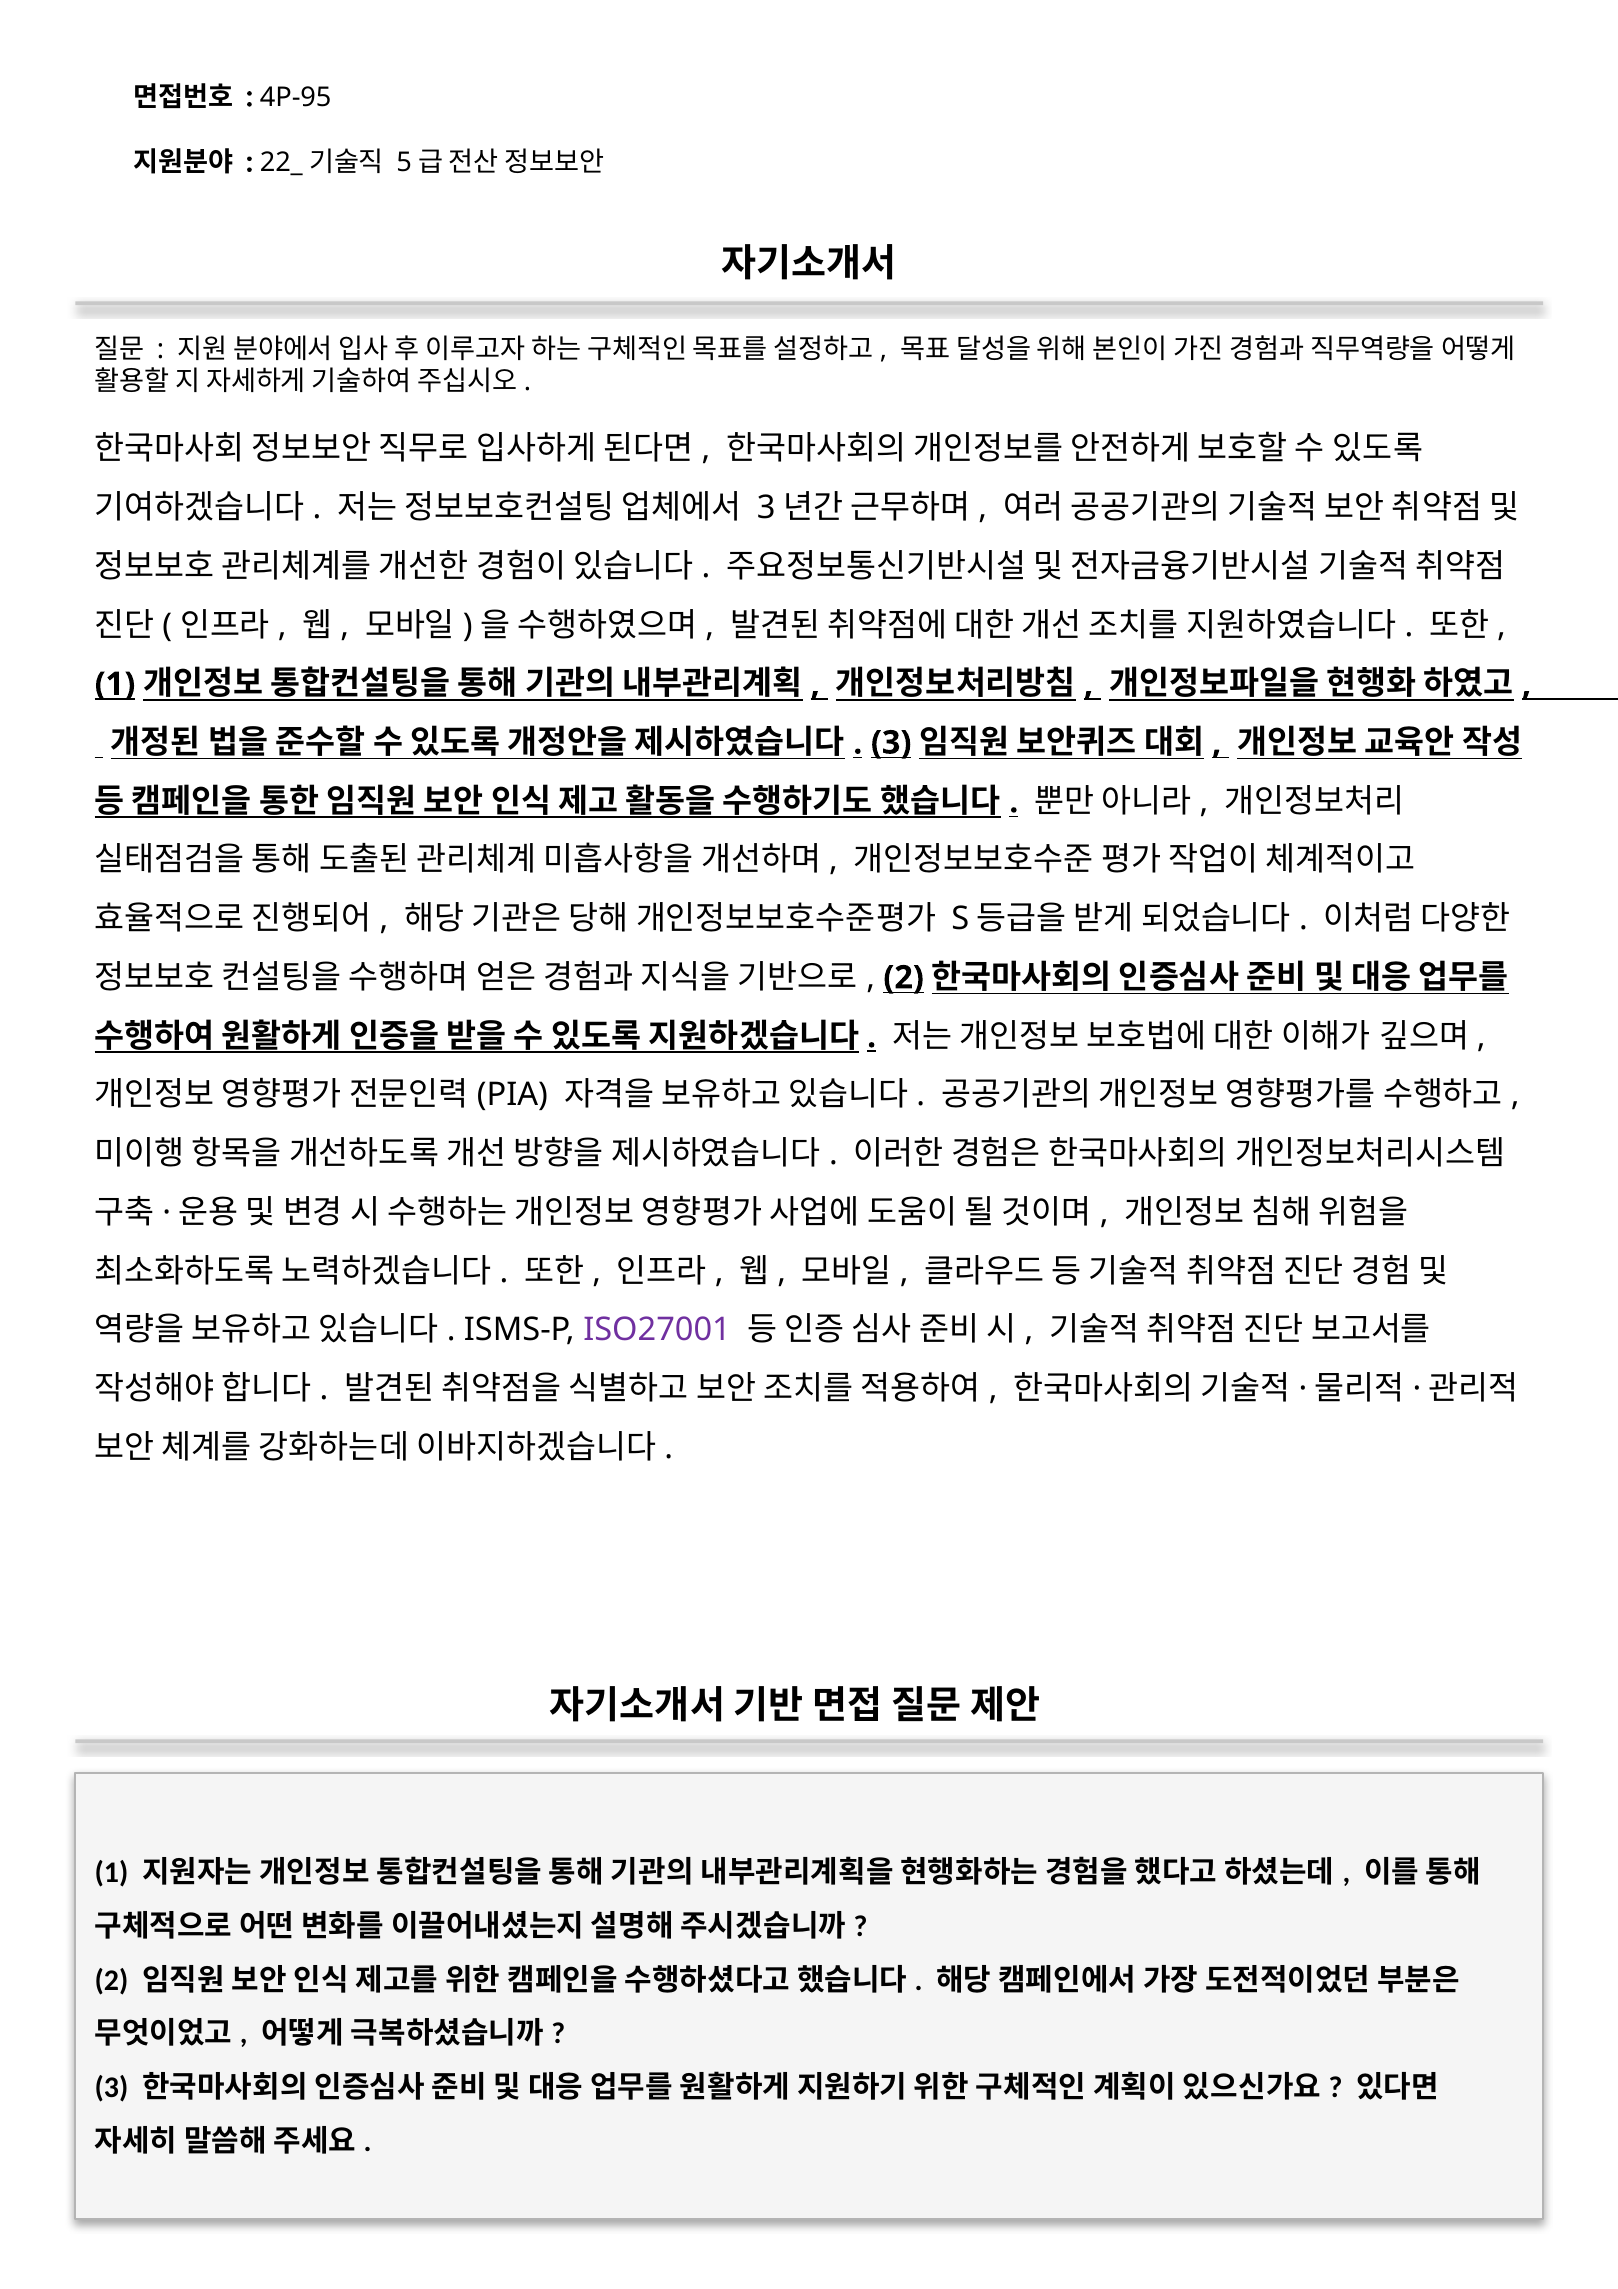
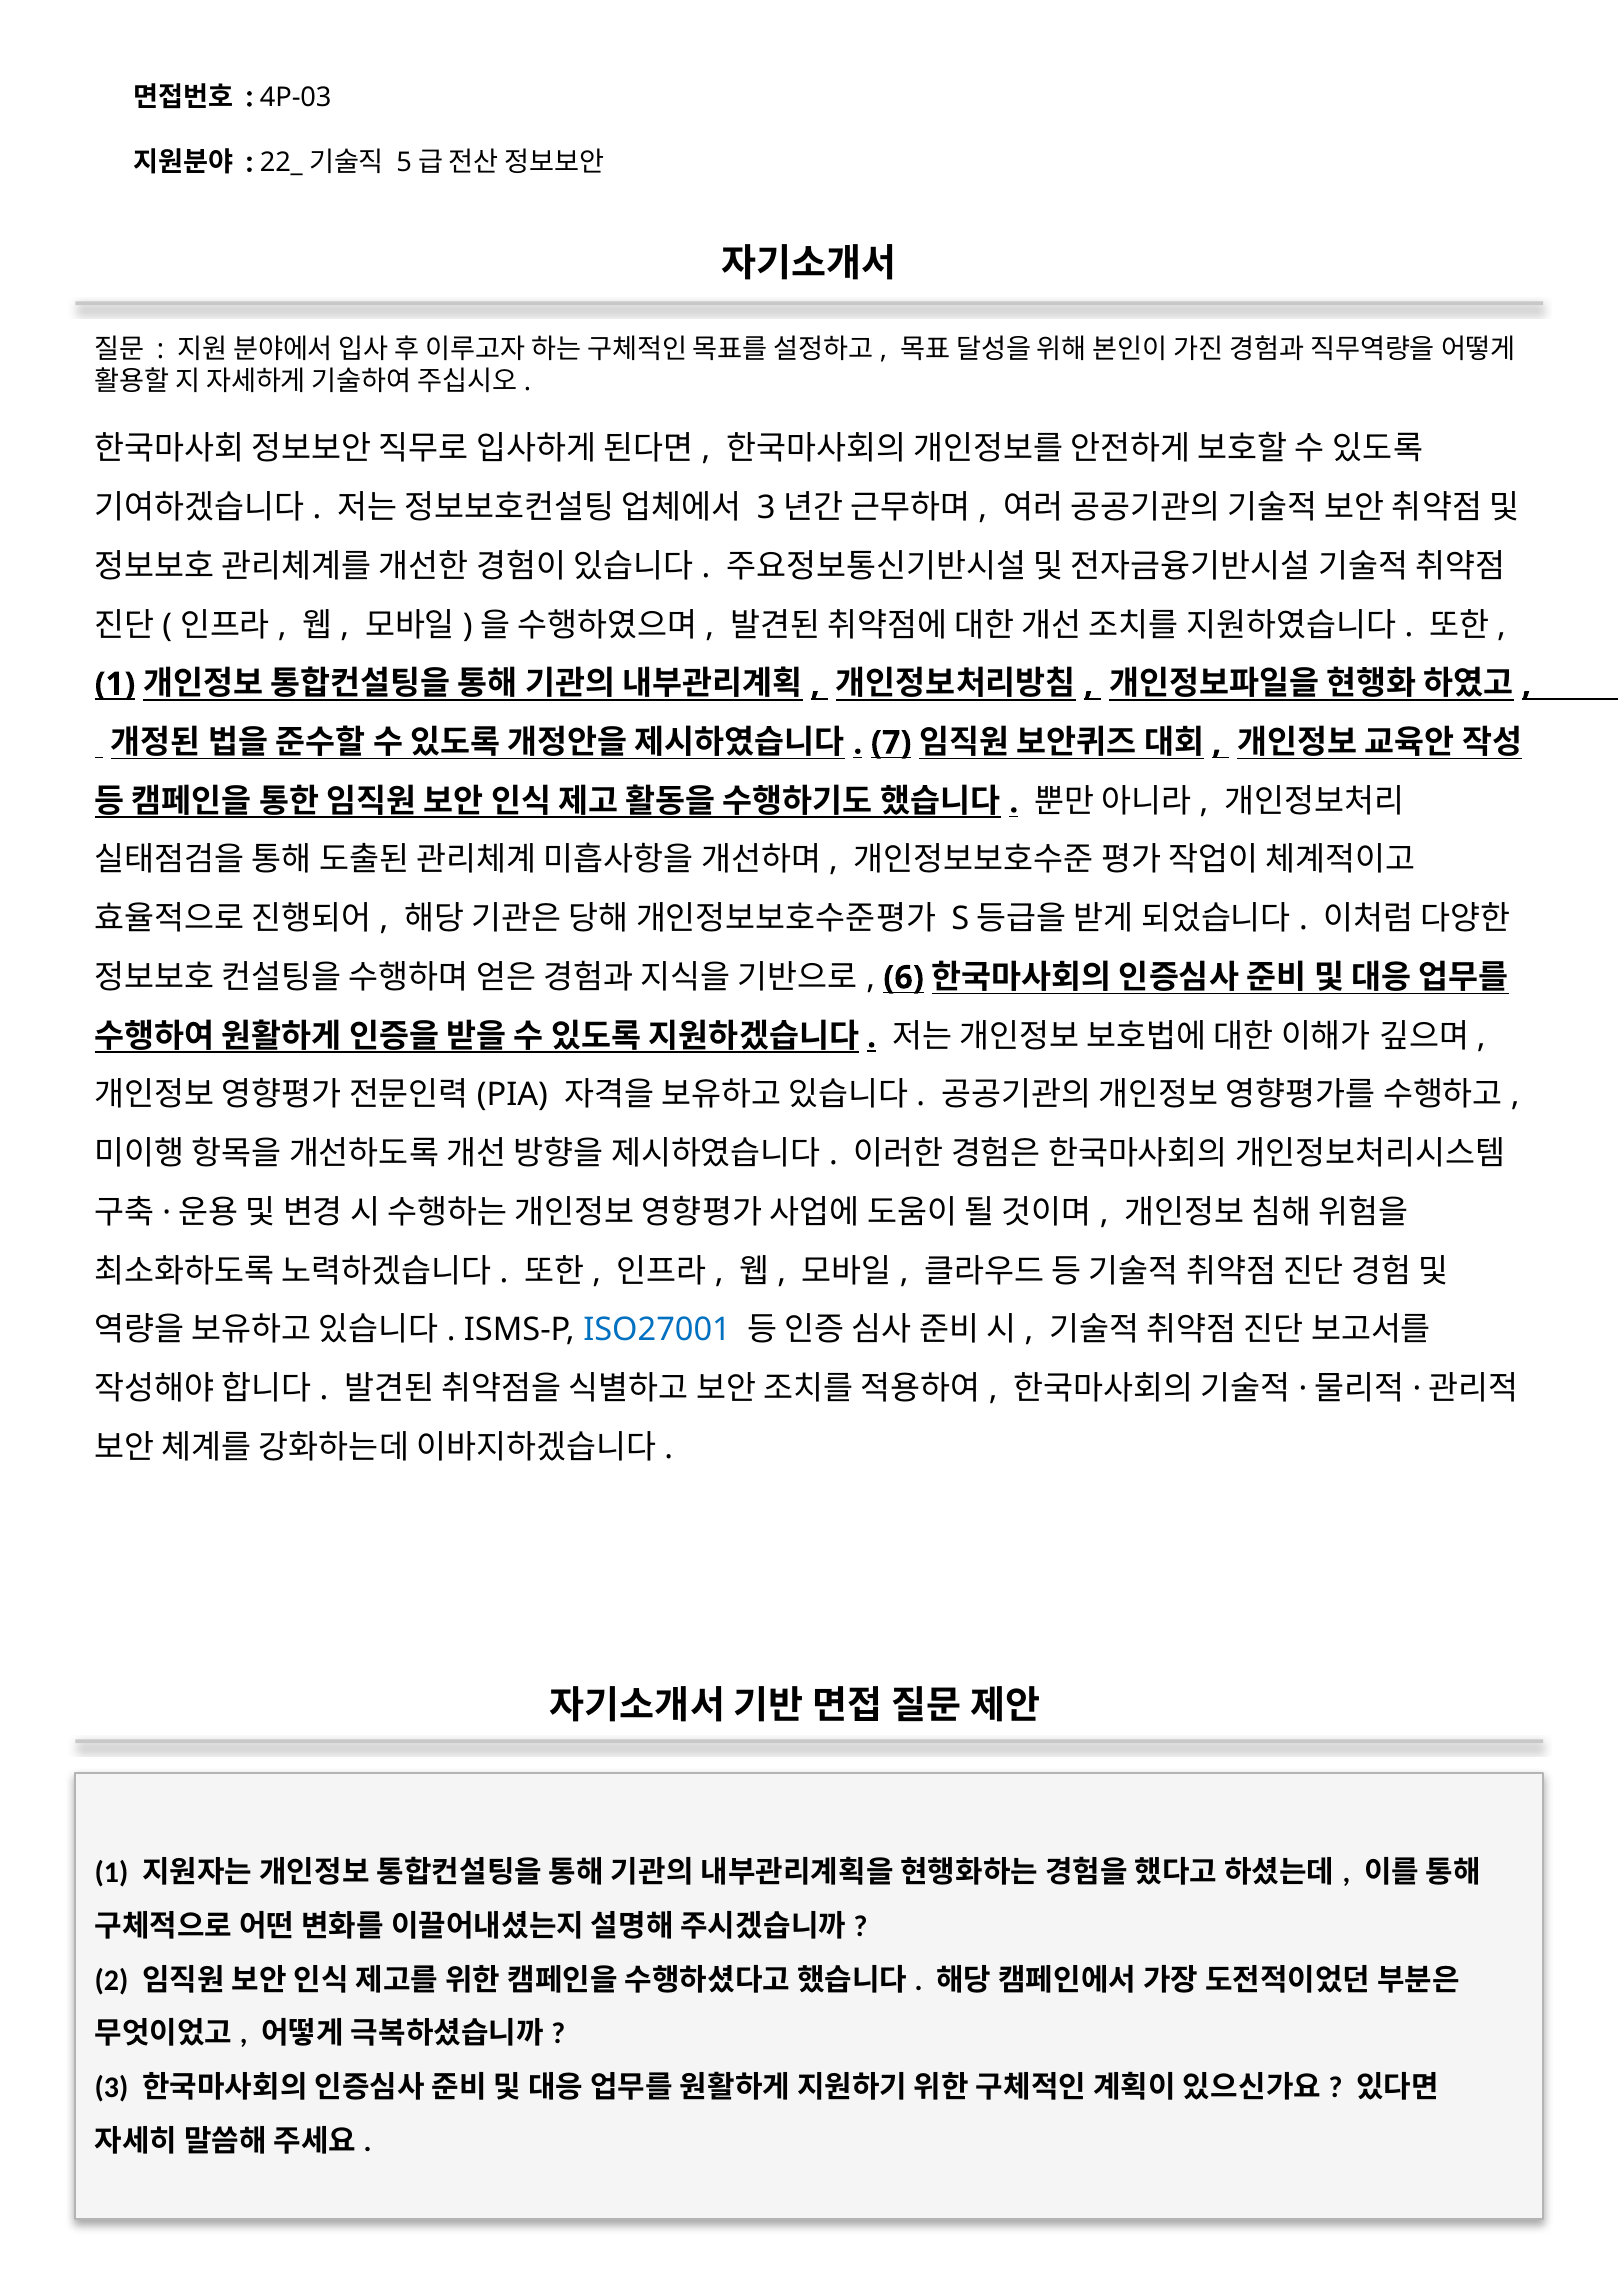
4P-95: 4P-95 -> 4P-03
3 at (891, 743): 3 -> 7
2 at (904, 977): 2 -> 6
ISO27001 colour: purple -> blue
